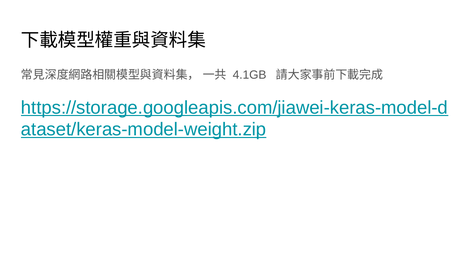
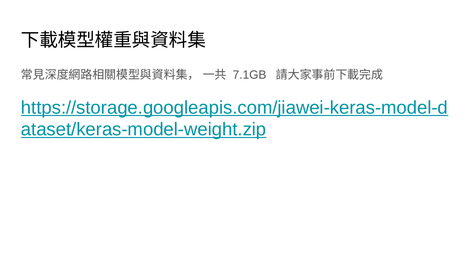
4.1GB: 4.1GB -> 7.1GB
